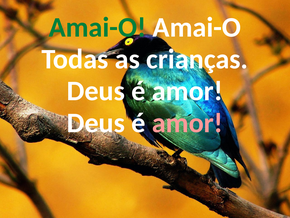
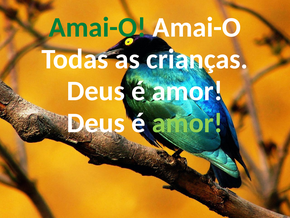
amor at (187, 123) colour: pink -> light green
